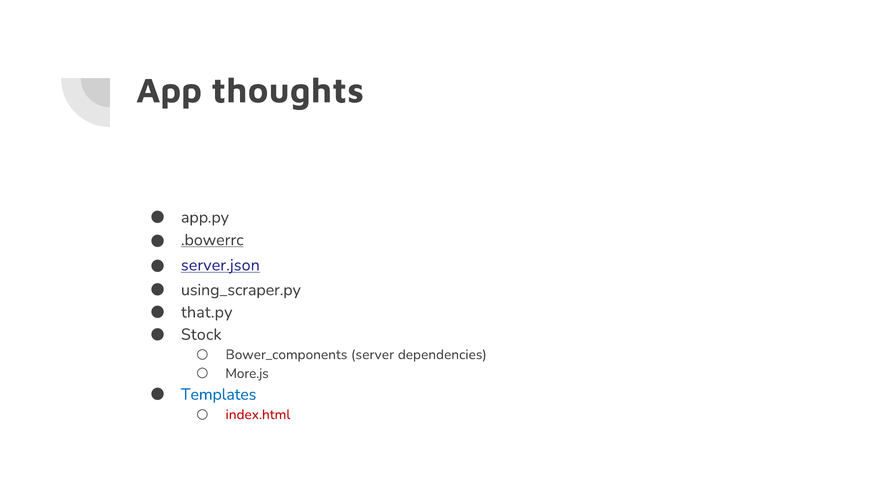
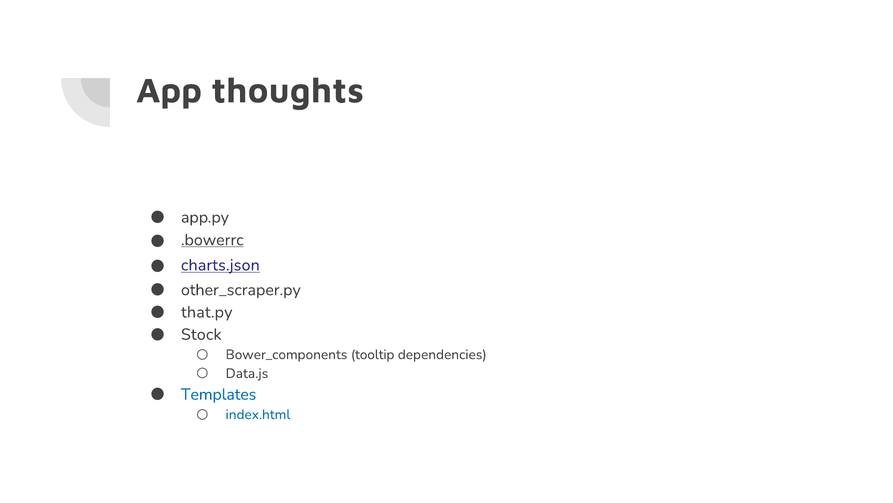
server.json: server.json -> charts.json
using_scraper.py: using_scraper.py -> other_scraper.py
server: server -> tooltip
More.js: More.js -> Data.js
index.html colour: red -> blue
